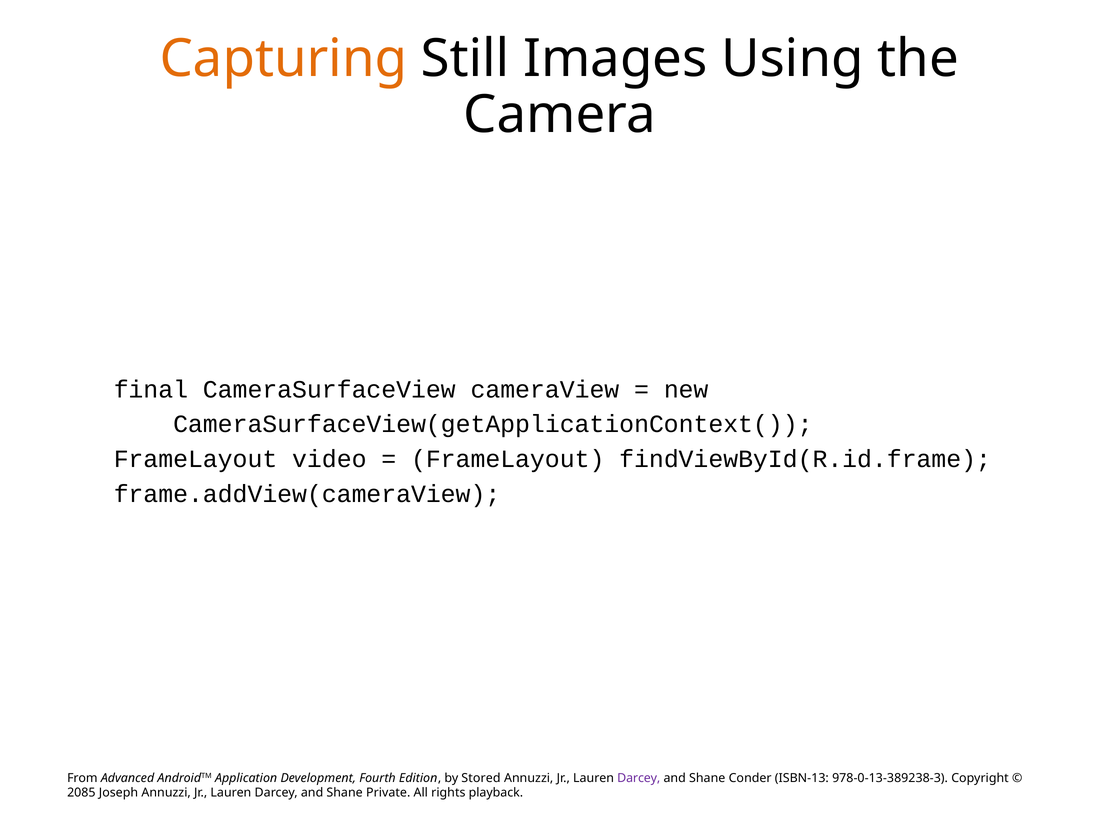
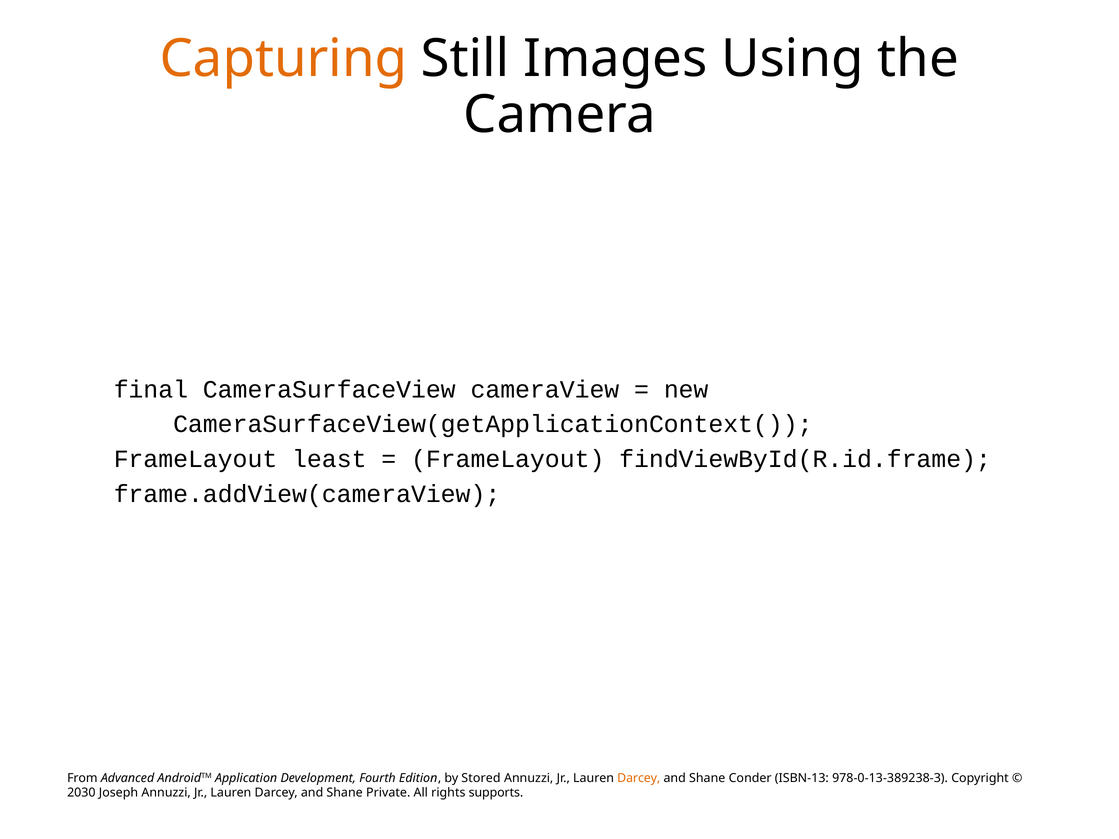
video: video -> least
Darcey at (639, 778) colour: purple -> orange
2085: 2085 -> 2030
playback: playback -> supports
